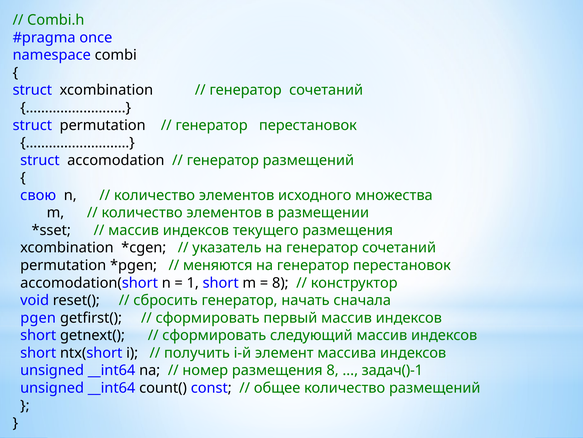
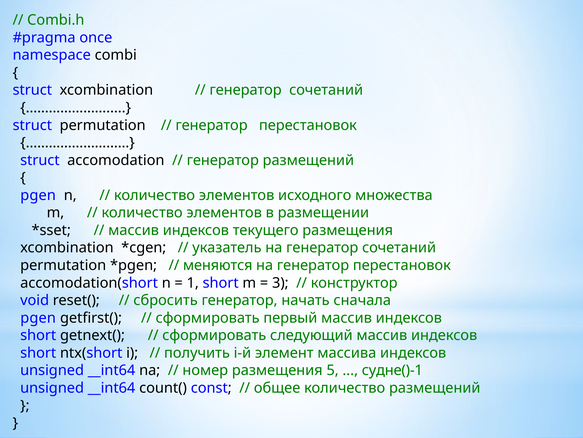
свою at (38, 195): свою -> pgen
8 at (280, 282): 8 -> 3
размещения 8: 8 -> 5
задач()-1: задач()-1 -> судне()-1
